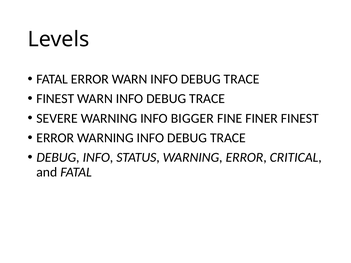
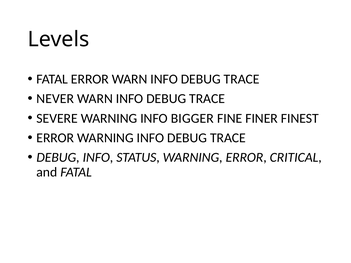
FINEST at (55, 99): FINEST -> NEVER
